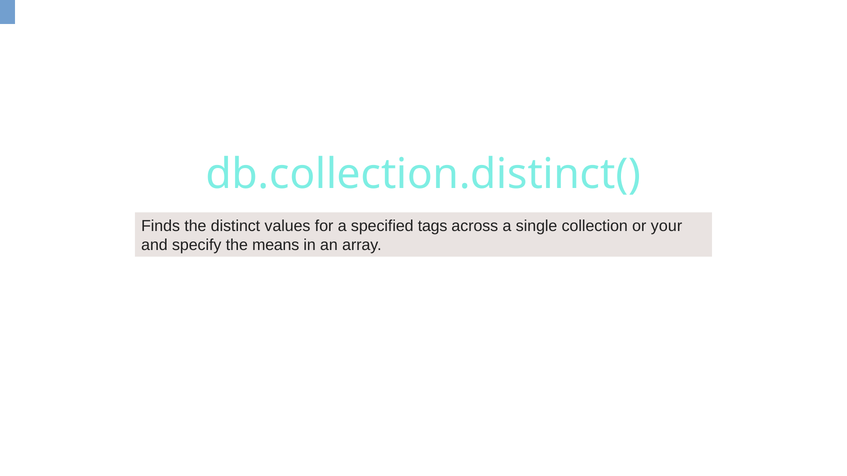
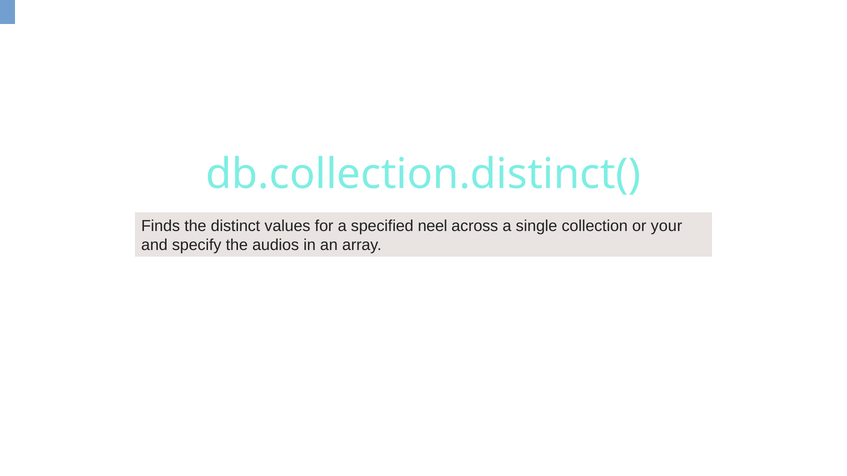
tags: tags -> neel
means: means -> audios
